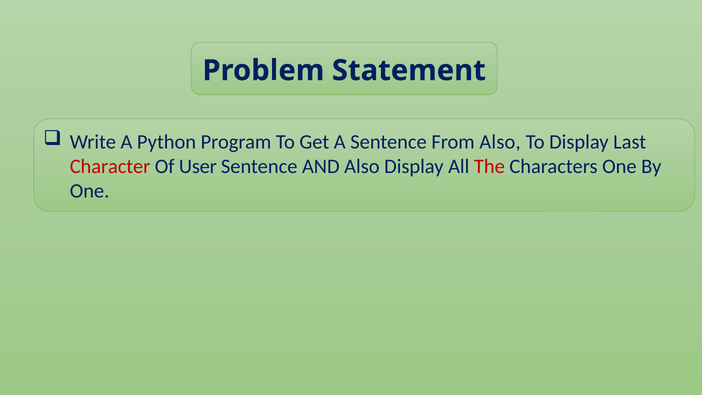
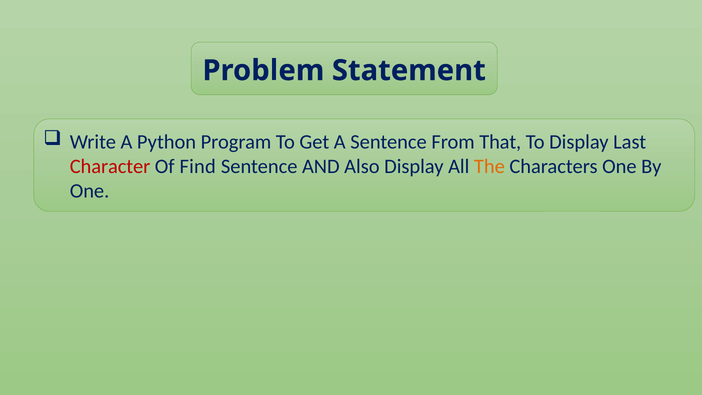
From Also: Also -> That
User: User -> Find
The colour: red -> orange
